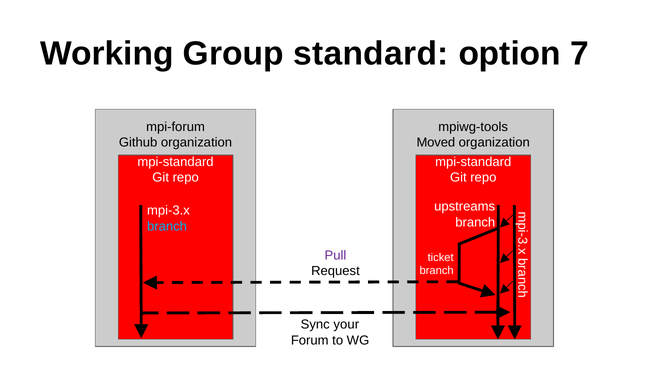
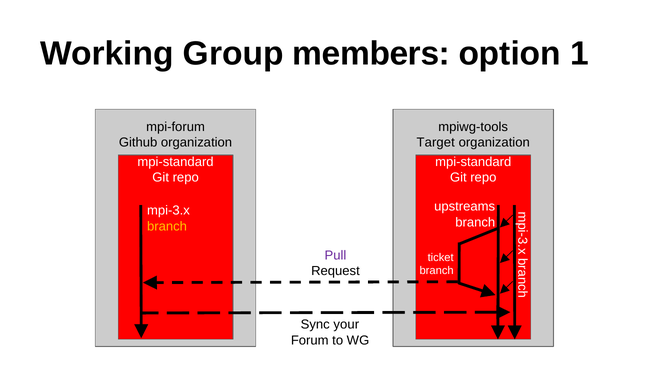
standard: standard -> members
7: 7 -> 1
Moved: Moved -> Target
branch at (167, 227) colour: light blue -> yellow
